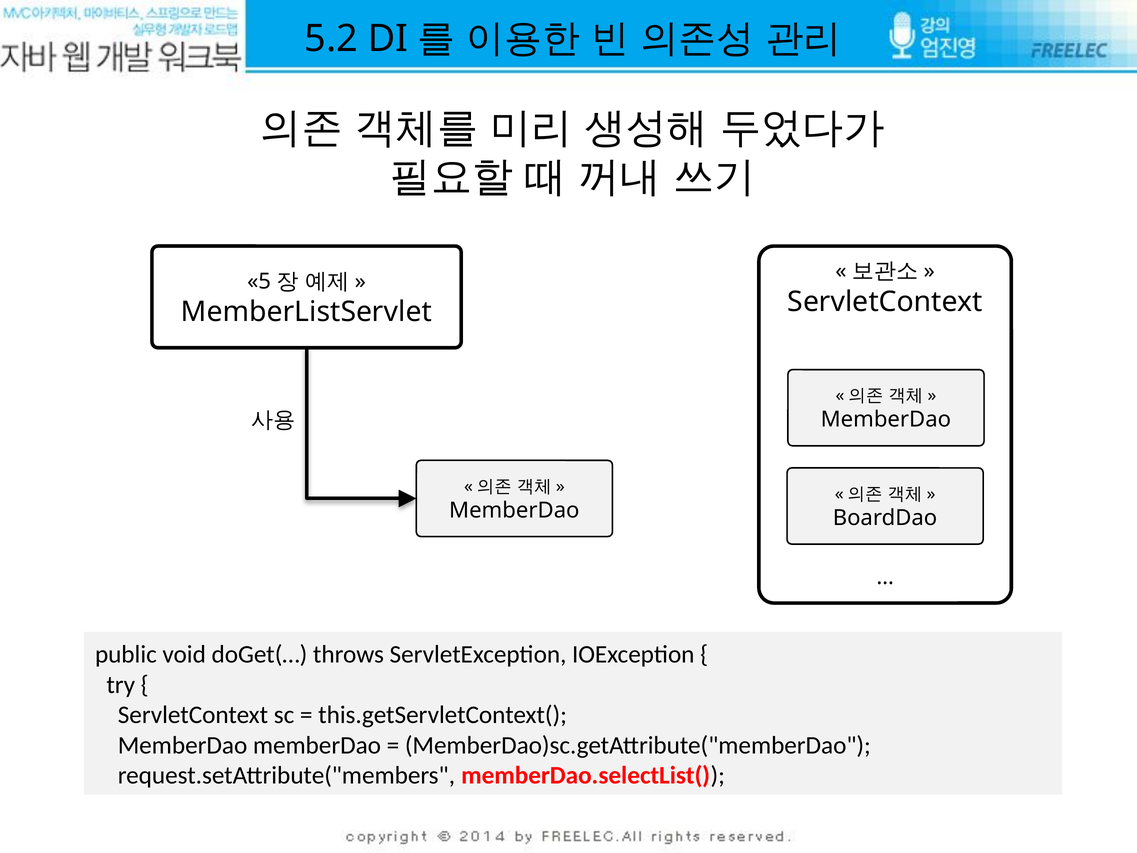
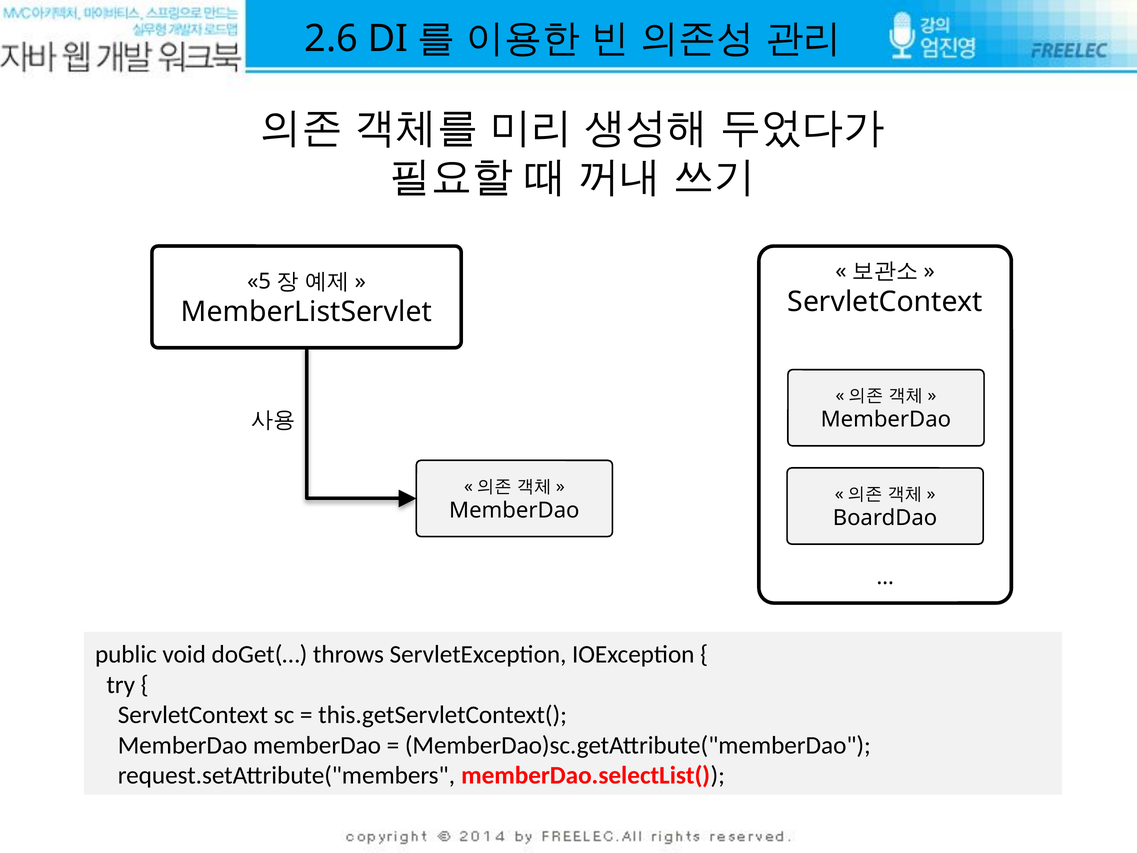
5.2: 5.2 -> 2.6
